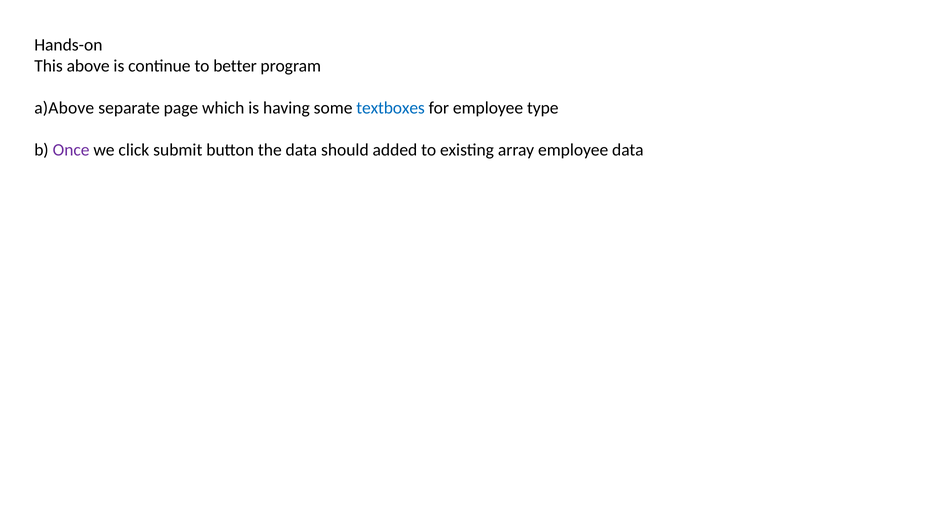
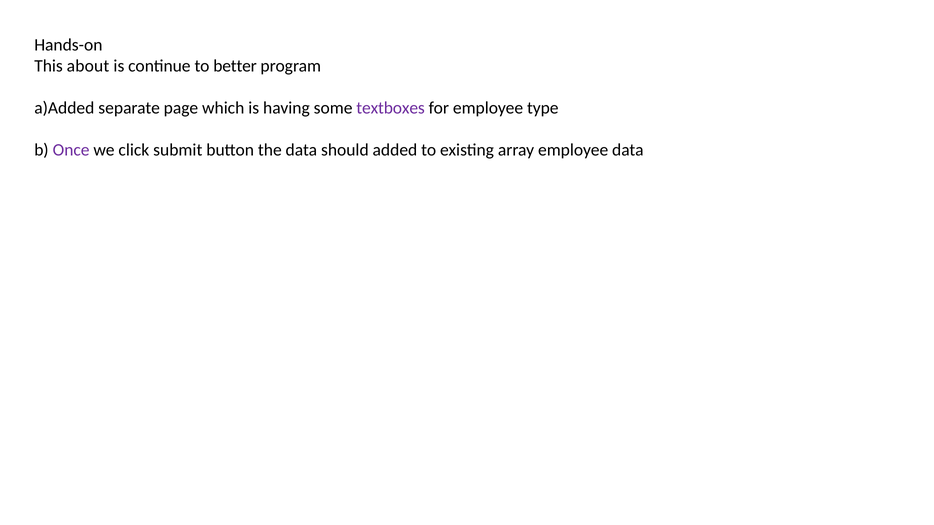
above: above -> about
a)Above: a)Above -> a)Added
textboxes colour: blue -> purple
